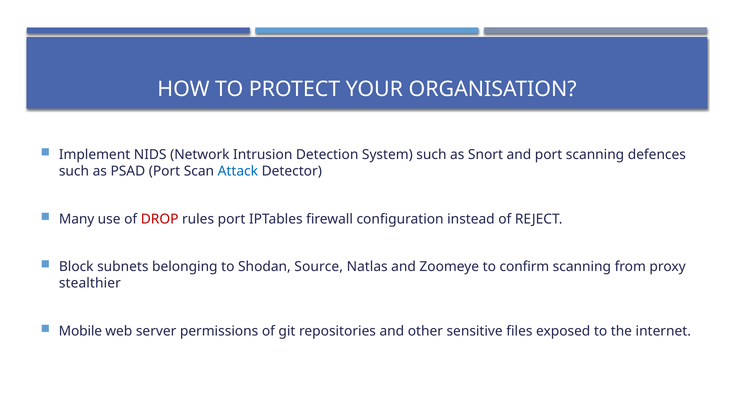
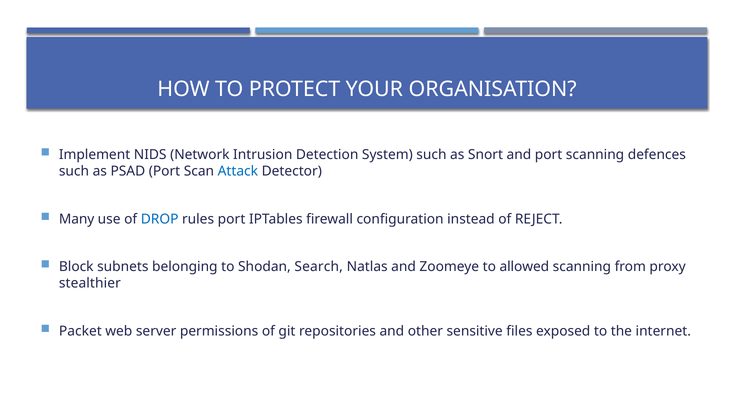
DROP colour: red -> blue
Source: Source -> Search
confirm: confirm -> allowed
Mobile: Mobile -> Packet
